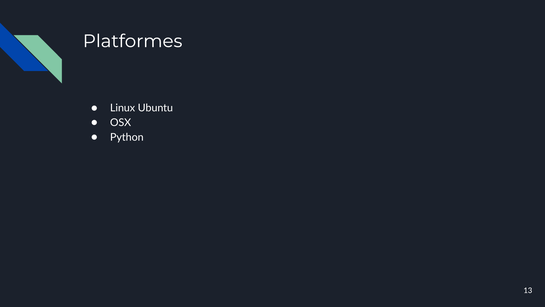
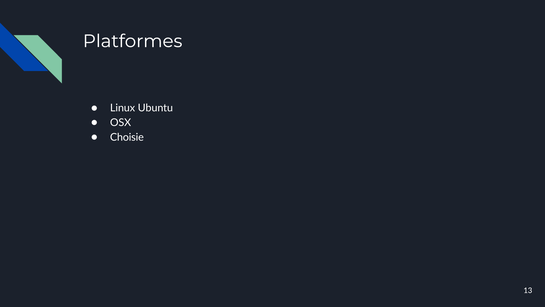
Python: Python -> Choisie
